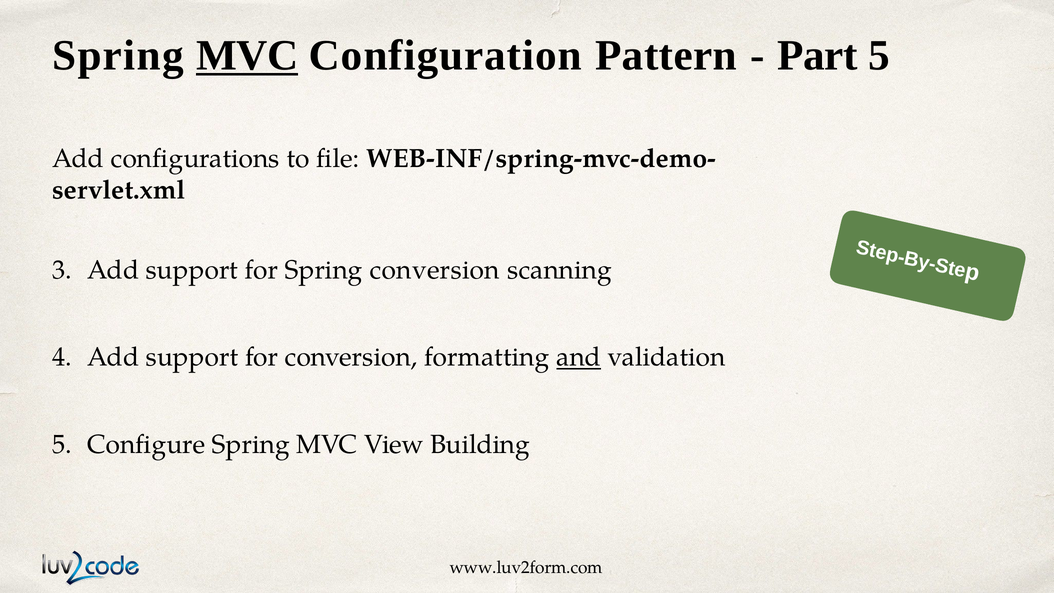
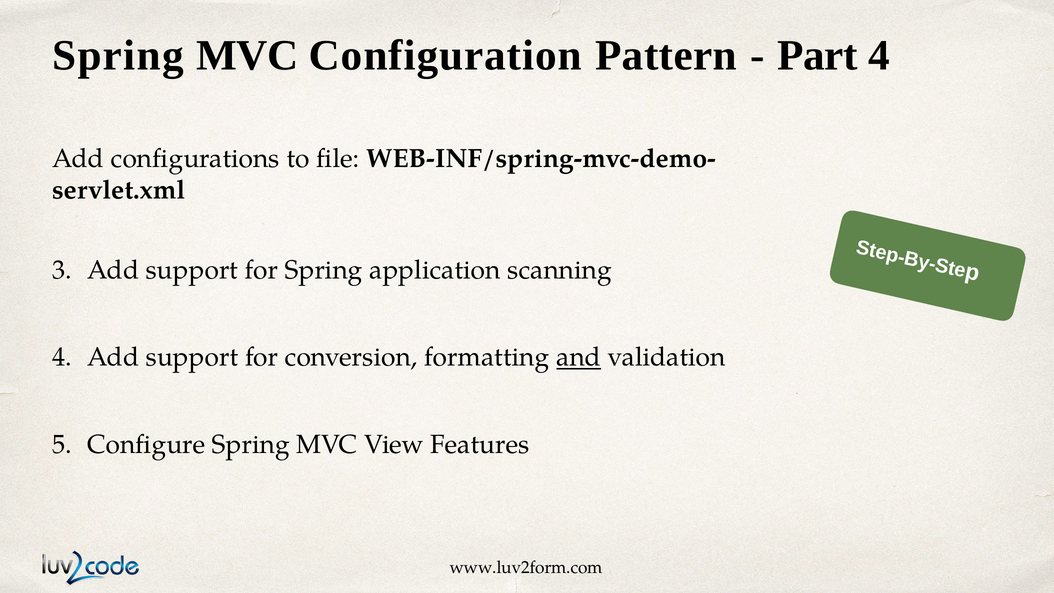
MVC at (247, 55) underline: present -> none
Part 5: 5 -> 4
Spring conversion: conversion -> application
Building: Building -> Features
